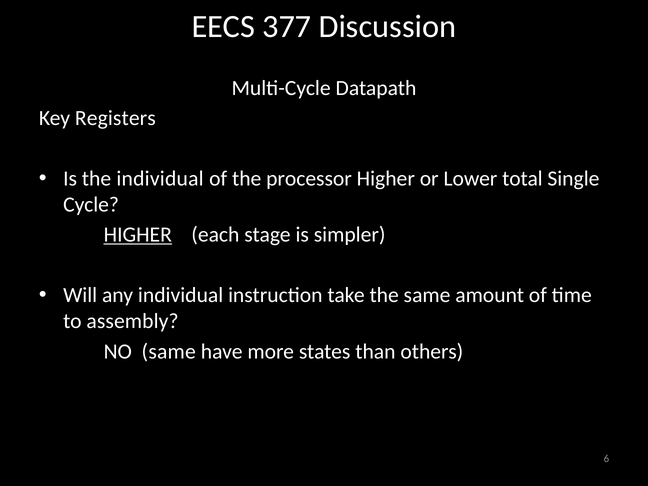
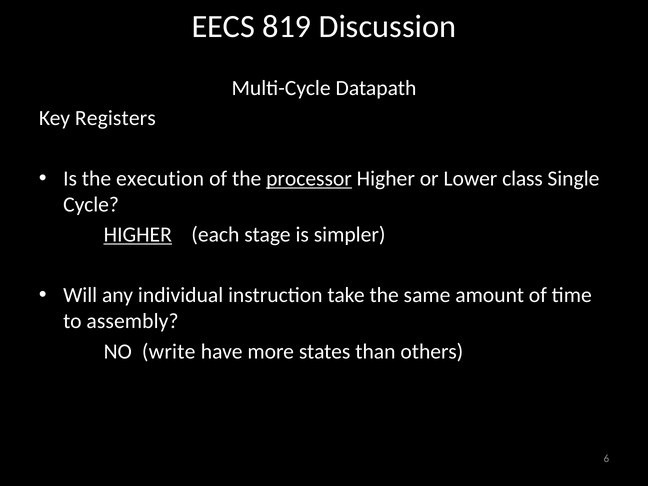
377: 377 -> 819
the individual: individual -> execution
processor underline: none -> present
total: total -> class
NO same: same -> write
